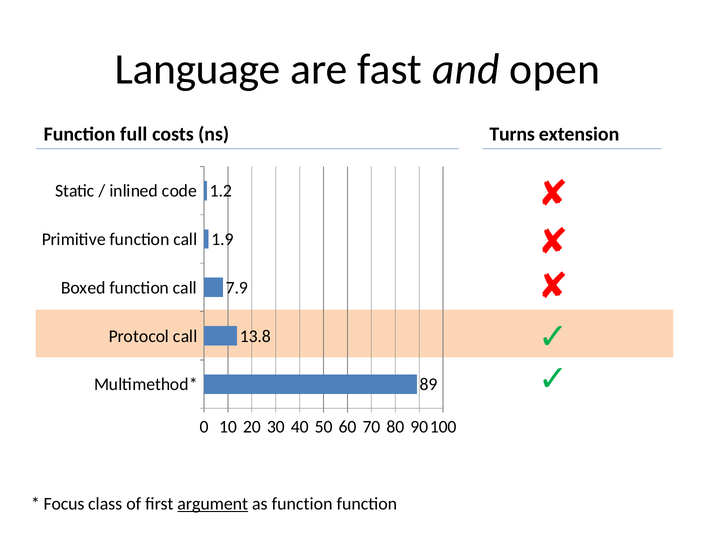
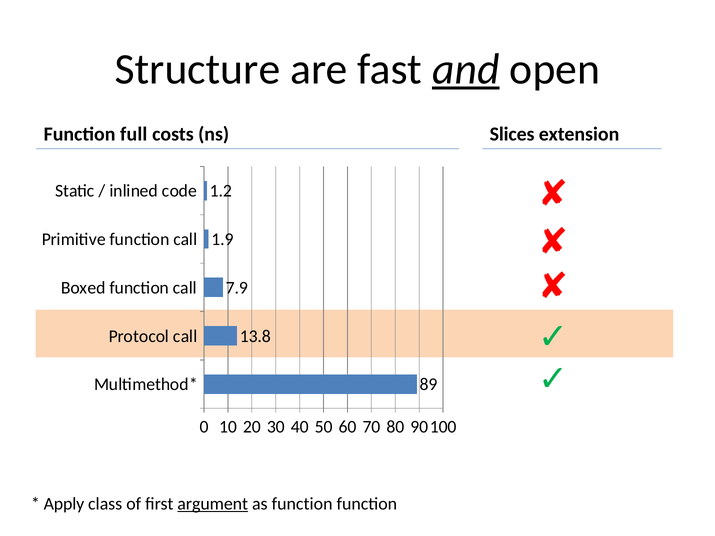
Language: Language -> Structure
and underline: none -> present
Turns: Turns -> Slices
Focus: Focus -> Apply
